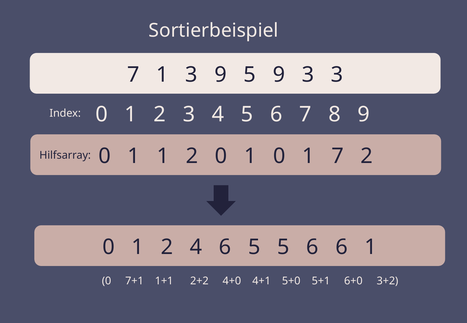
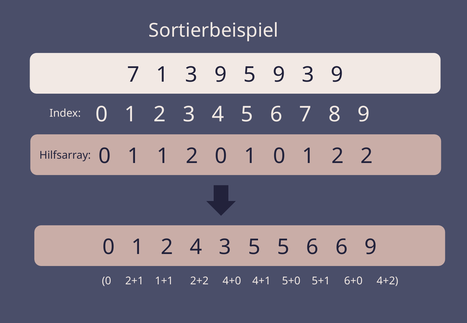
9 3 3: 3 -> 9
1 0 1 7: 7 -> 2
4 6: 6 -> 3
6 1: 1 -> 9
7+1: 7+1 -> 2+1
3+2: 3+2 -> 4+2
